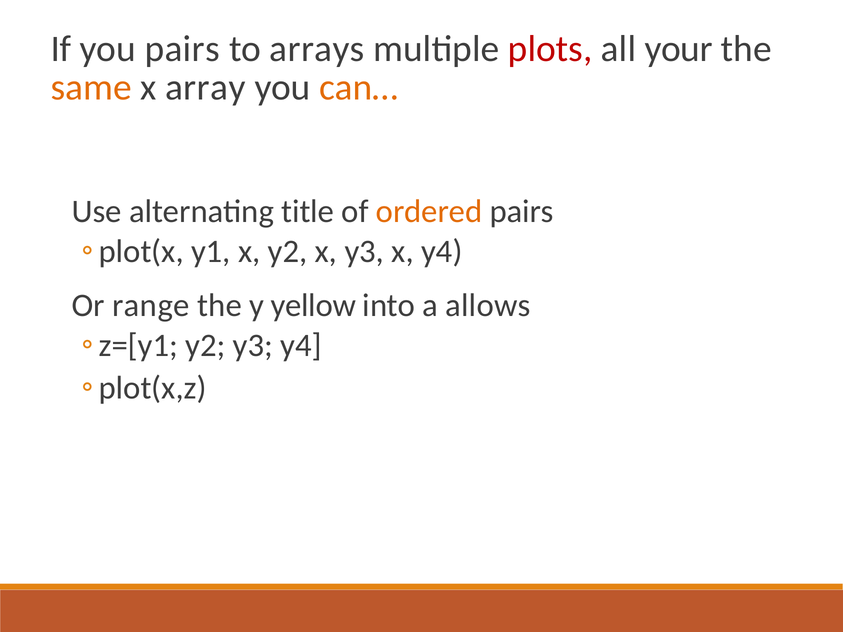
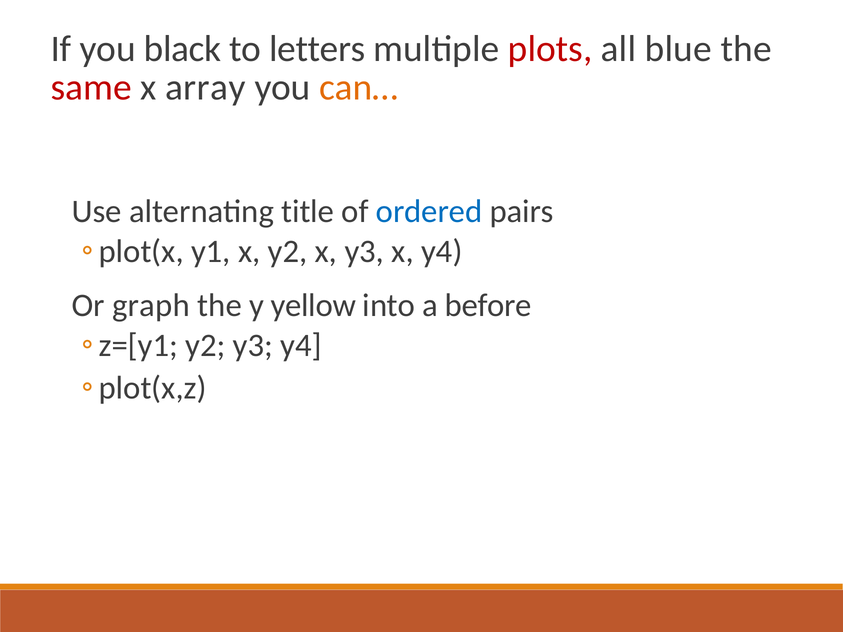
you pairs: pairs -> black
arrays: arrays -> letters
your: your -> blue
same colour: orange -> red
ordered colour: orange -> blue
range: range -> graph
allows: allows -> before
